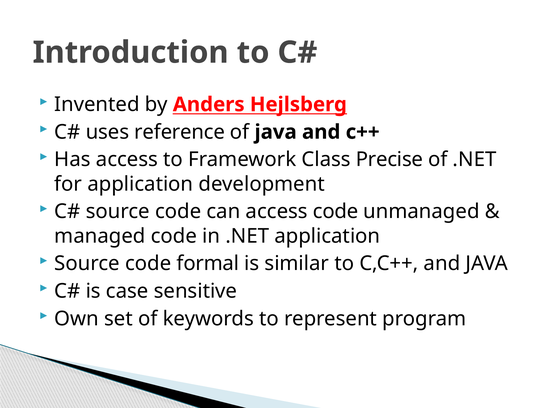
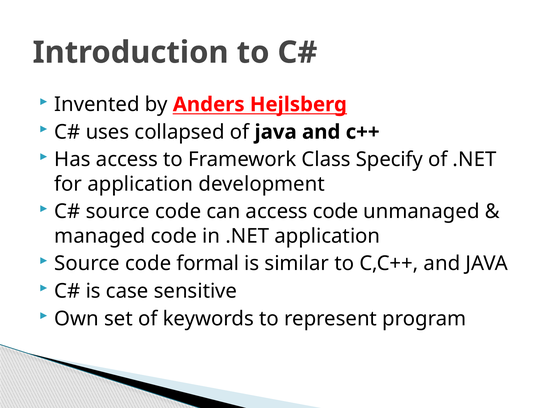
reference: reference -> collapsed
Precise: Precise -> Specify
